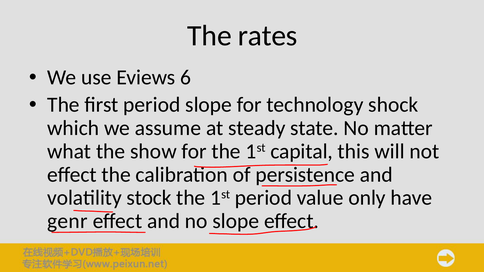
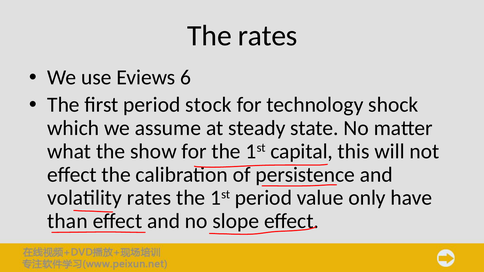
period slope: slope -> stock
volatility stock: stock -> rates
genr: genr -> than
